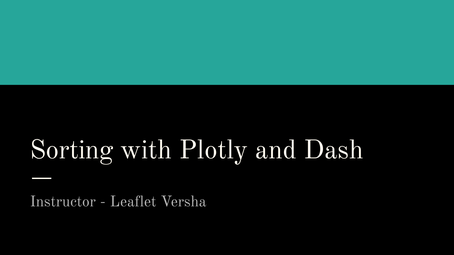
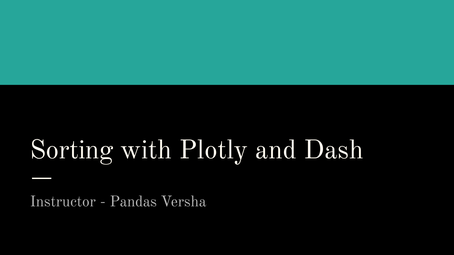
Leaflet: Leaflet -> Pandas
